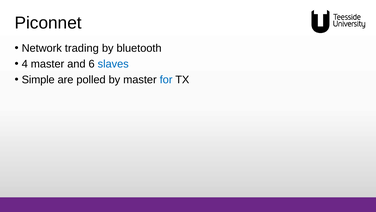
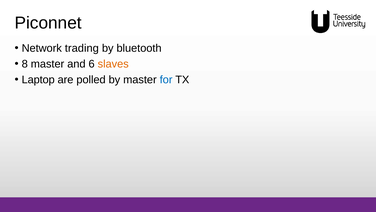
4: 4 -> 8
slaves colour: blue -> orange
Simple: Simple -> Laptop
